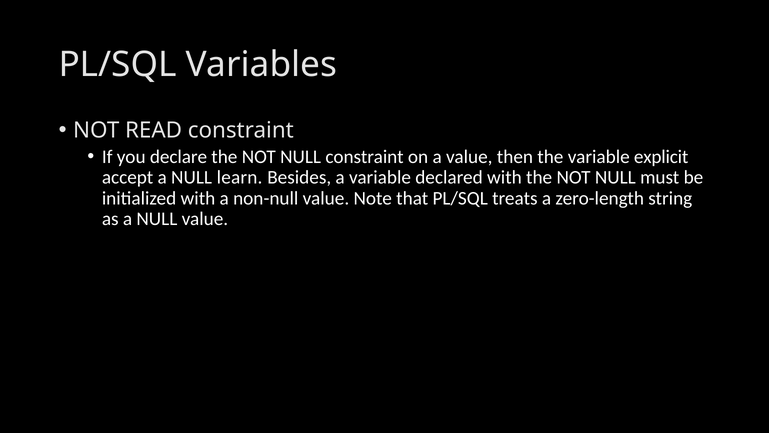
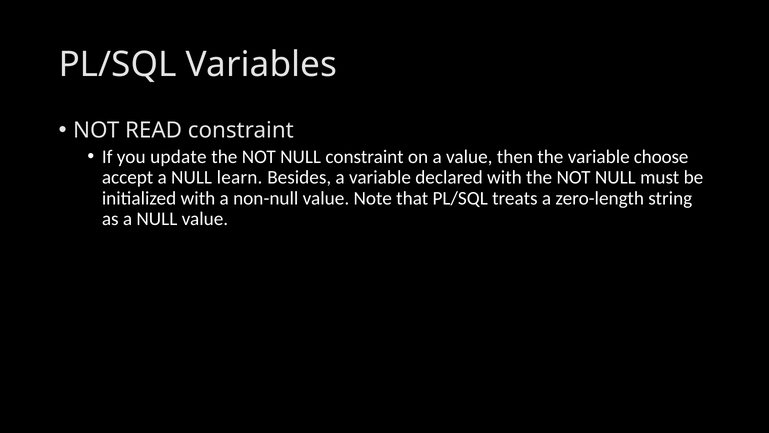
declare: declare -> update
explicit: explicit -> choose
